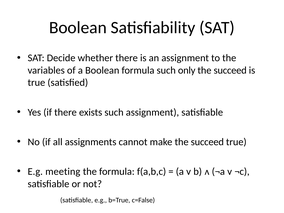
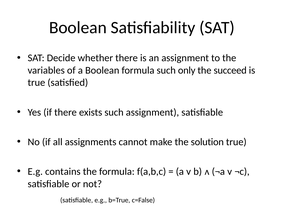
make the succeed: succeed -> solution
meeting: meeting -> contains
